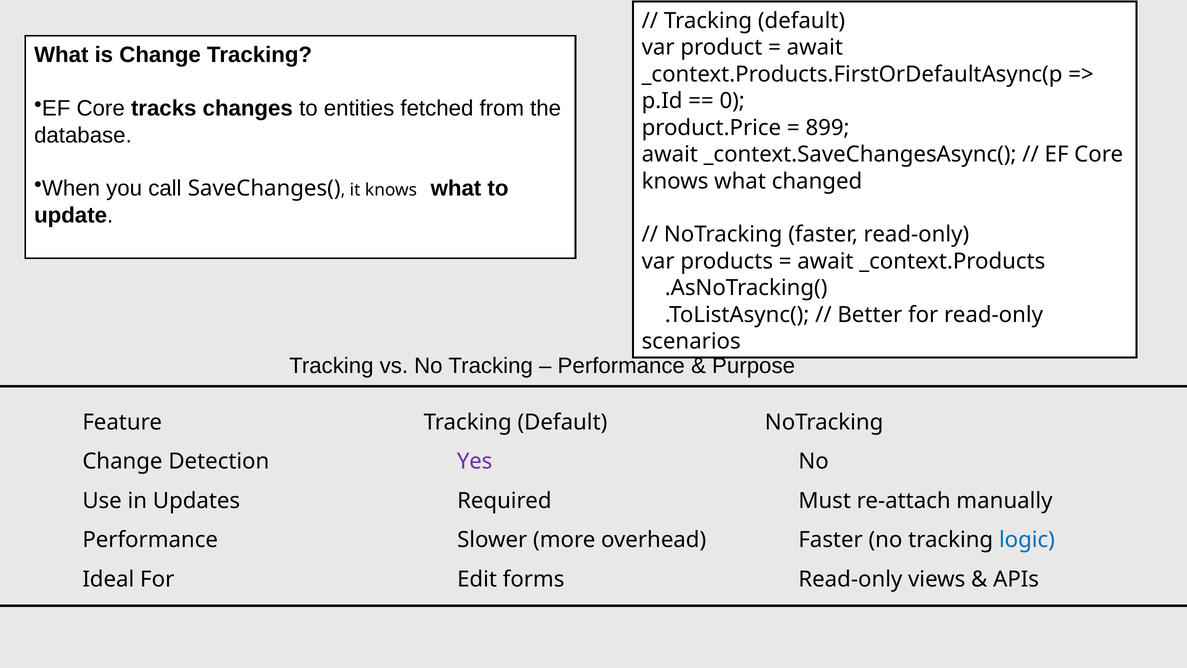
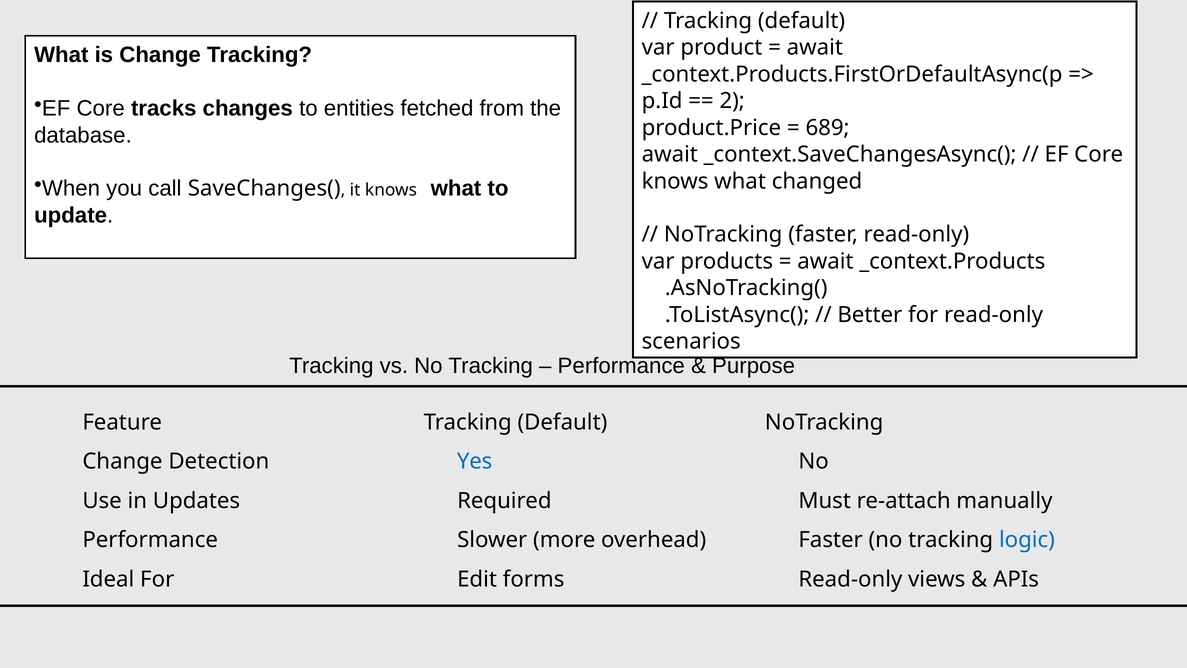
0: 0 -> 2
899: 899 -> 689
Yes colour: purple -> blue
